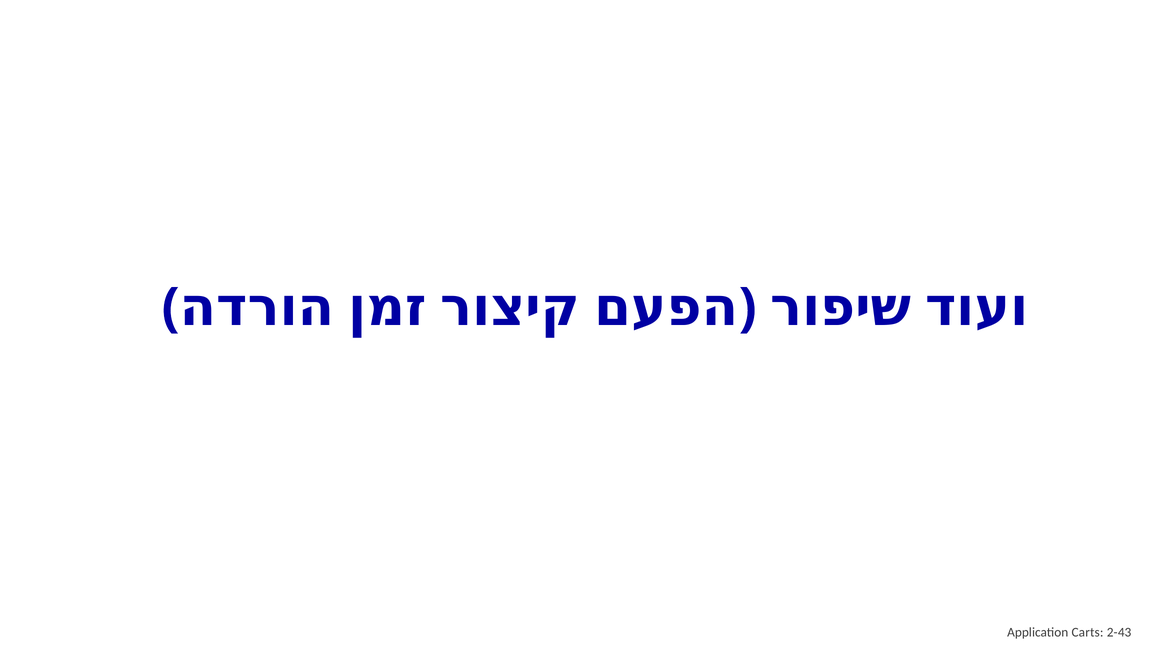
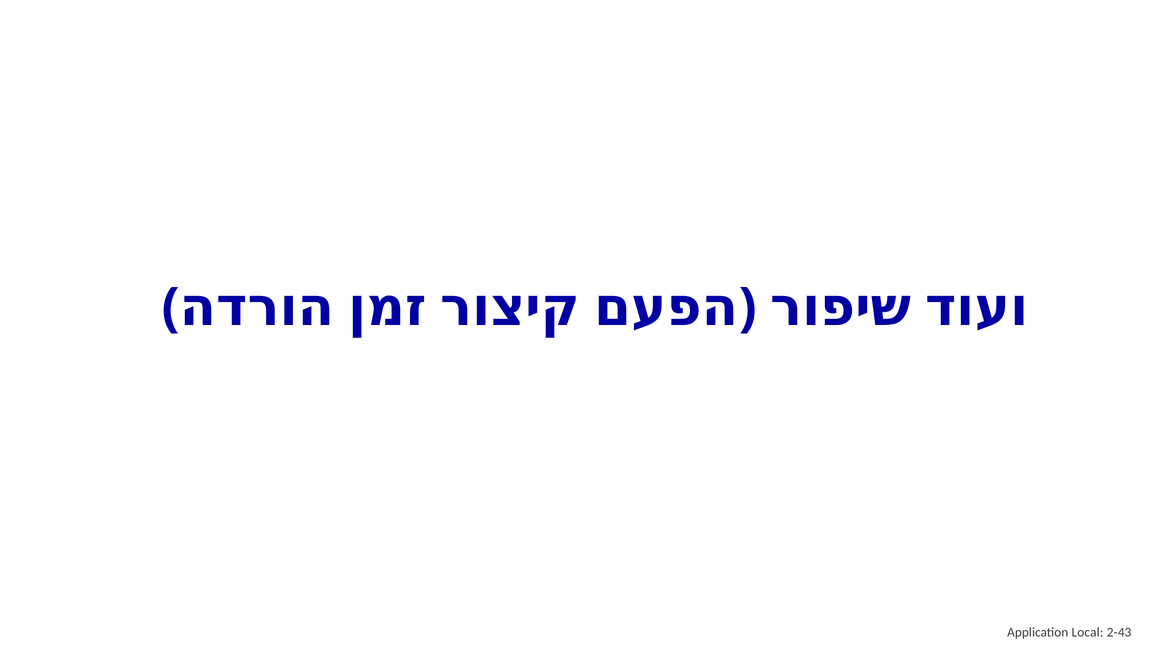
Carts: Carts -> Local
